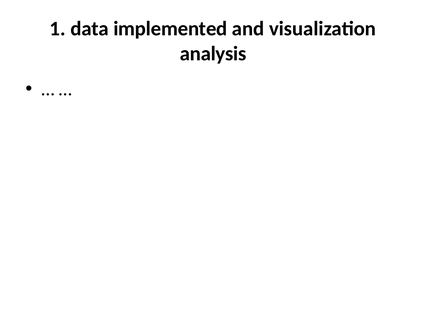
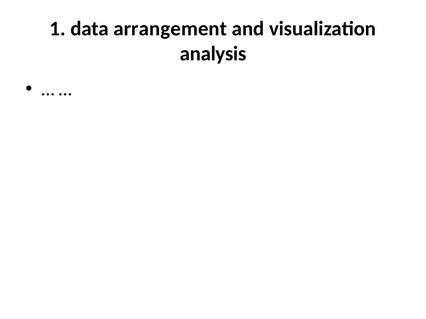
implemented: implemented -> arrangement
